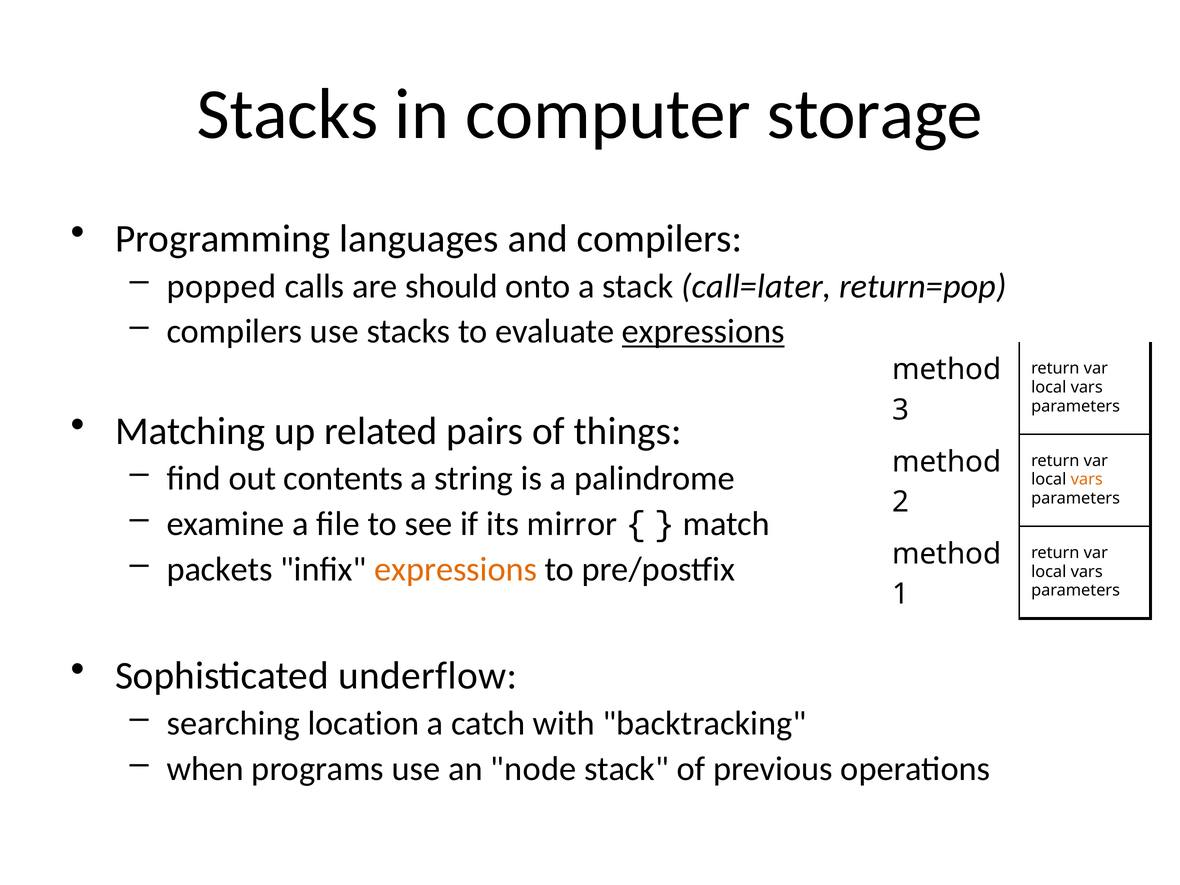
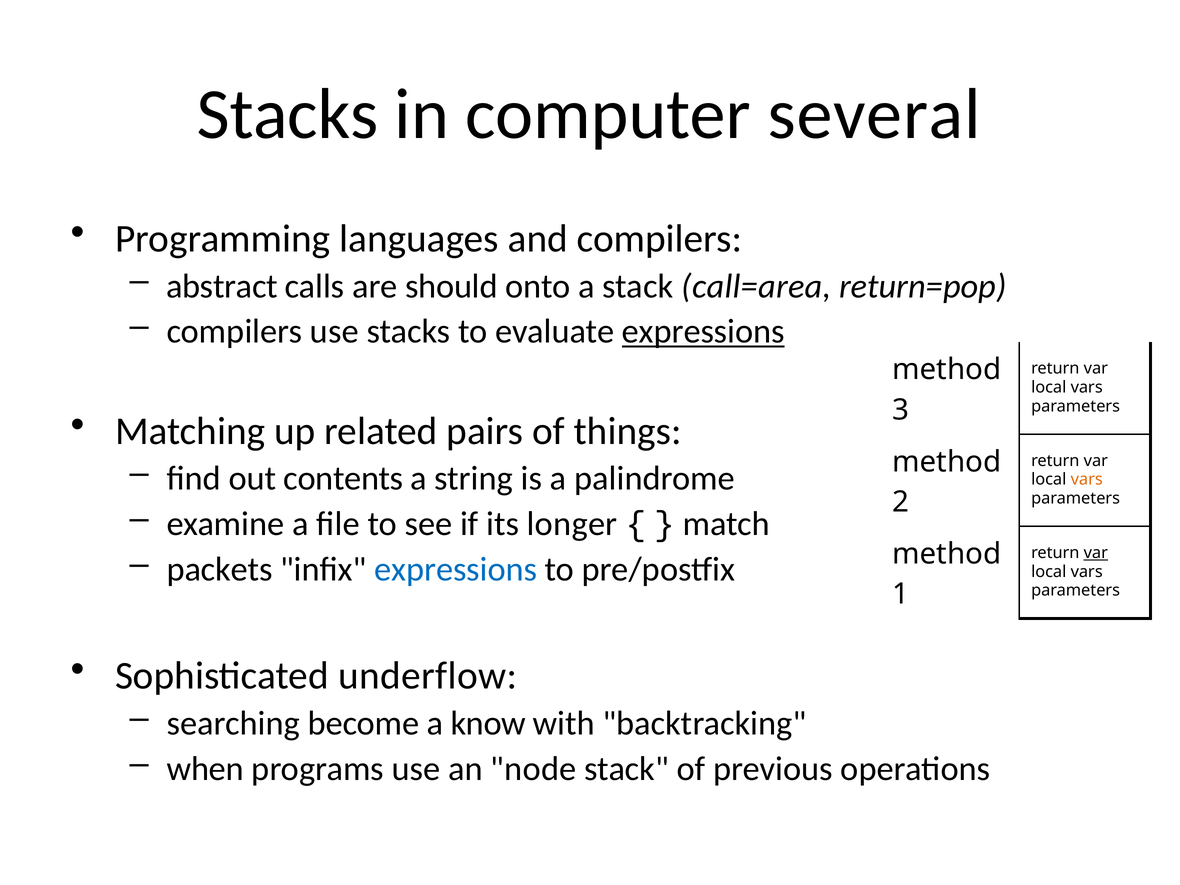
storage: storage -> several
popped: popped -> abstract
call=later: call=later -> call=area
mirror: mirror -> longer
expressions at (456, 569) colour: orange -> blue
var at (1096, 553) underline: none -> present
location: location -> become
catch: catch -> know
